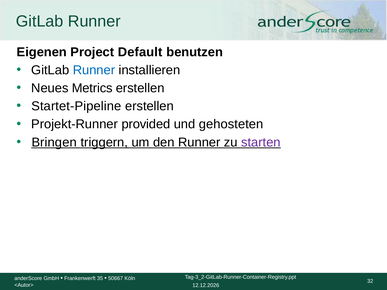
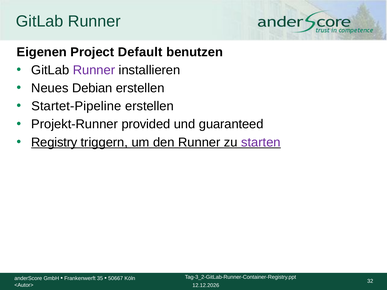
Runner at (94, 70) colour: blue -> purple
Metrics: Metrics -> Debian
gehosteten: gehosteten -> guaranteed
Bringen: Bringen -> Registry
